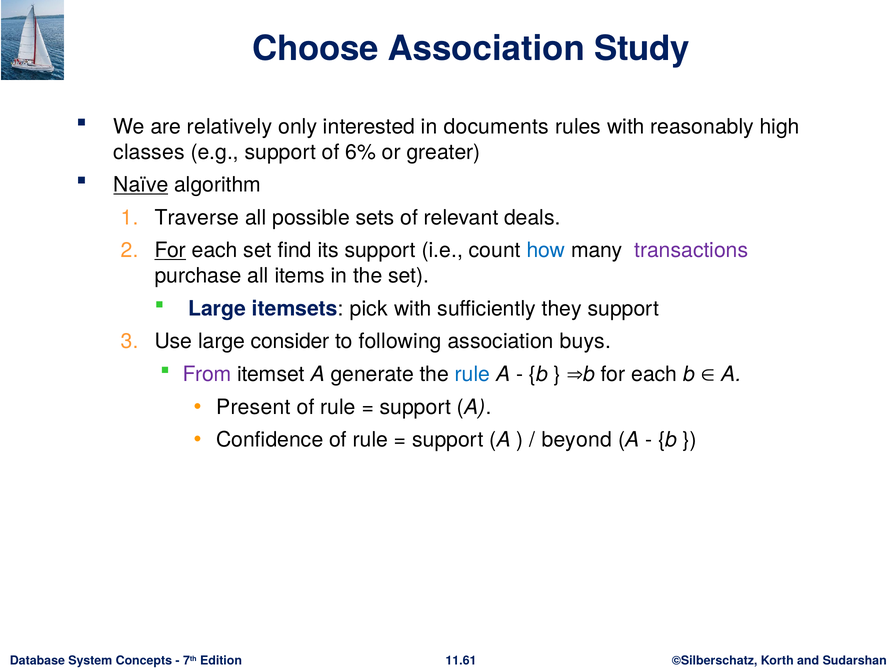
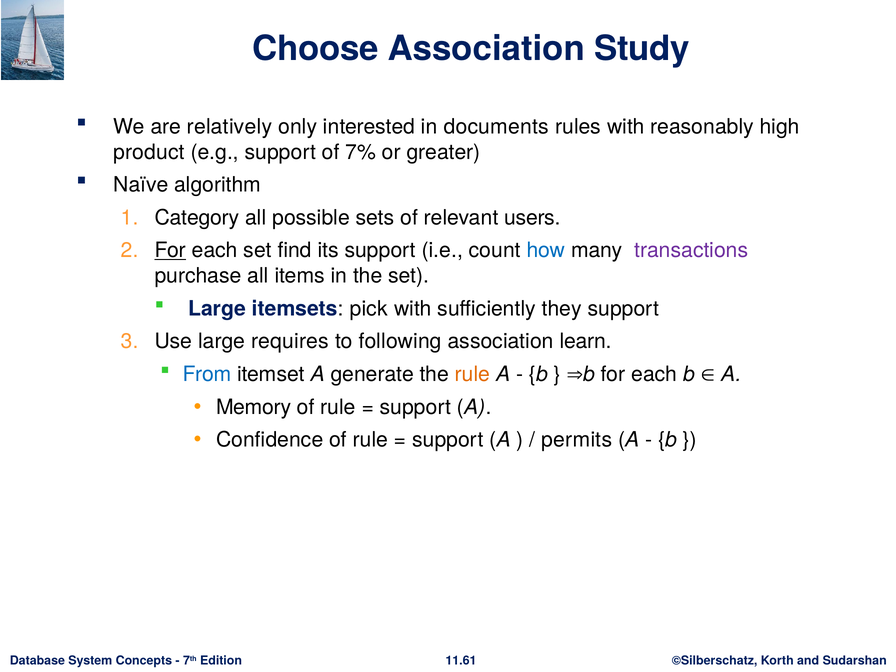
classes: classes -> product
6%: 6% -> 7%
Naïve underline: present -> none
Traverse: Traverse -> Category
deals: deals -> users
consider: consider -> requires
buys: buys -> learn
From colour: purple -> blue
rule at (472, 374) colour: blue -> orange
Present: Present -> Memory
beyond: beyond -> permits
